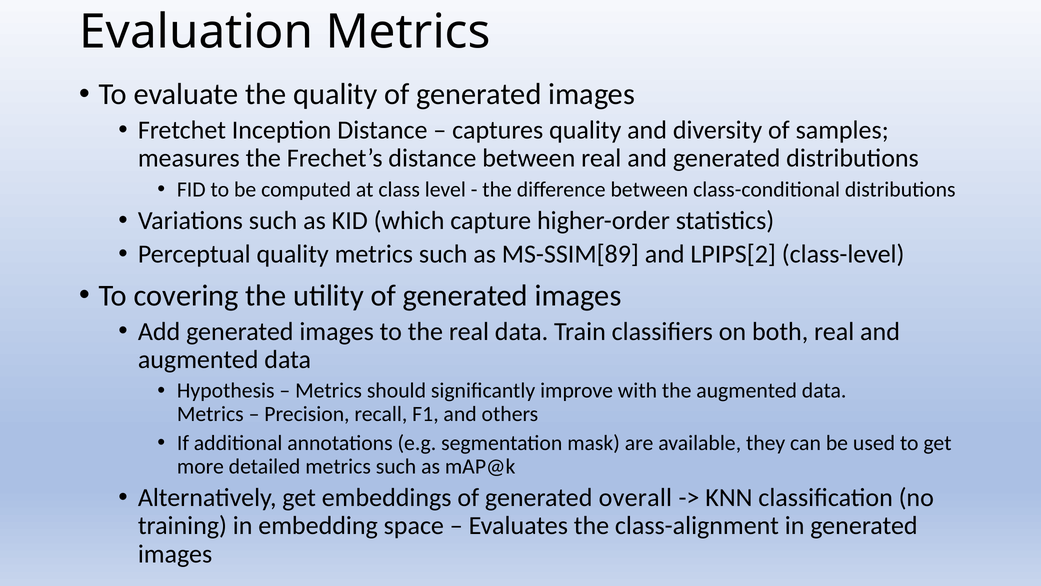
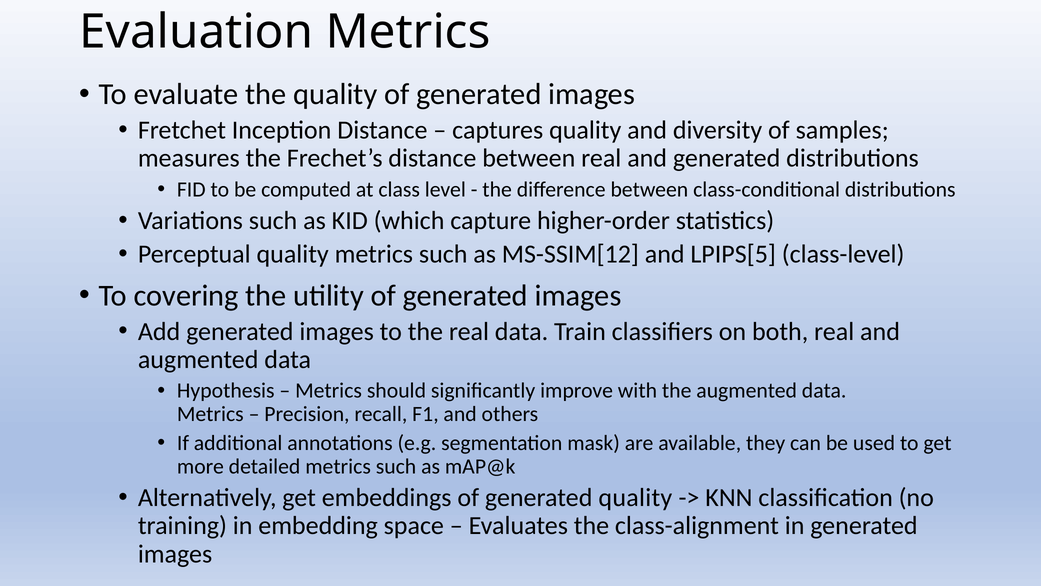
MS-SSIM[89: MS-SSIM[89 -> MS-SSIM[12
LPIPS[2: LPIPS[2 -> LPIPS[5
generated overall: overall -> quality
